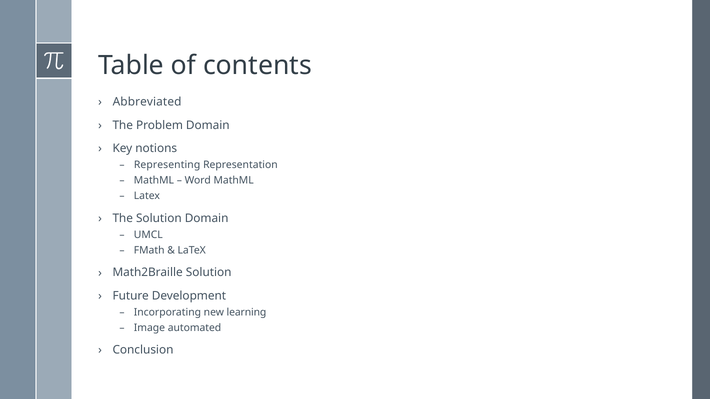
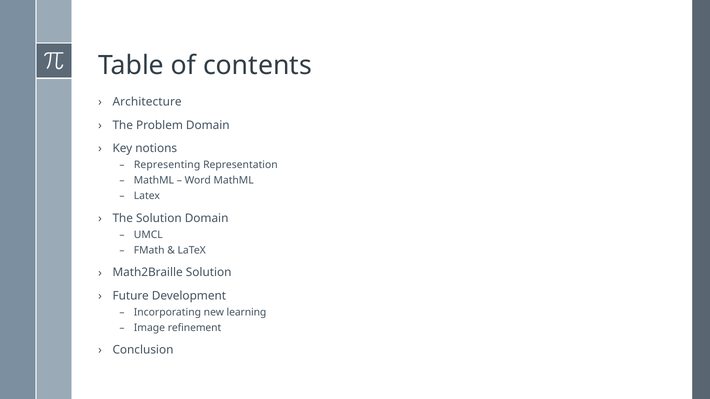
Abbreviated: Abbreviated -> Architecture
automated: automated -> refinement
